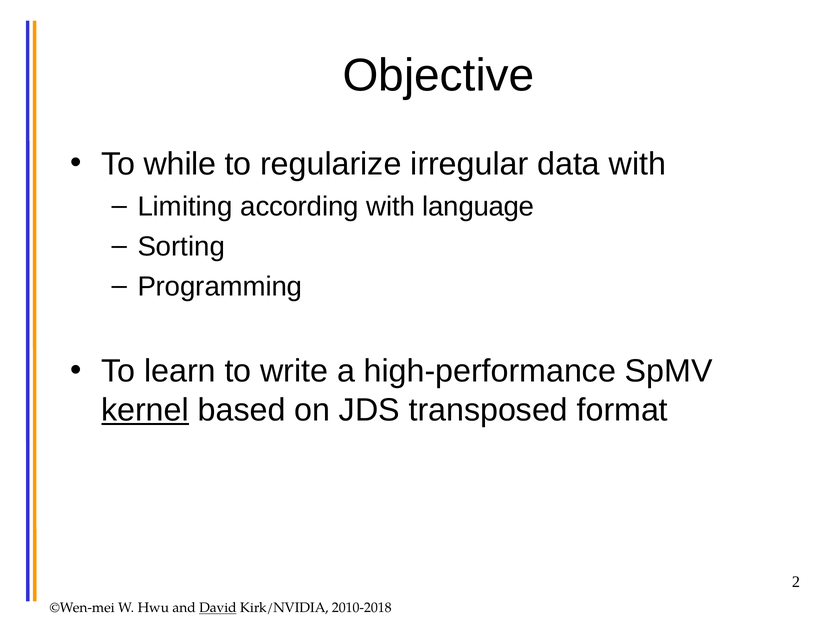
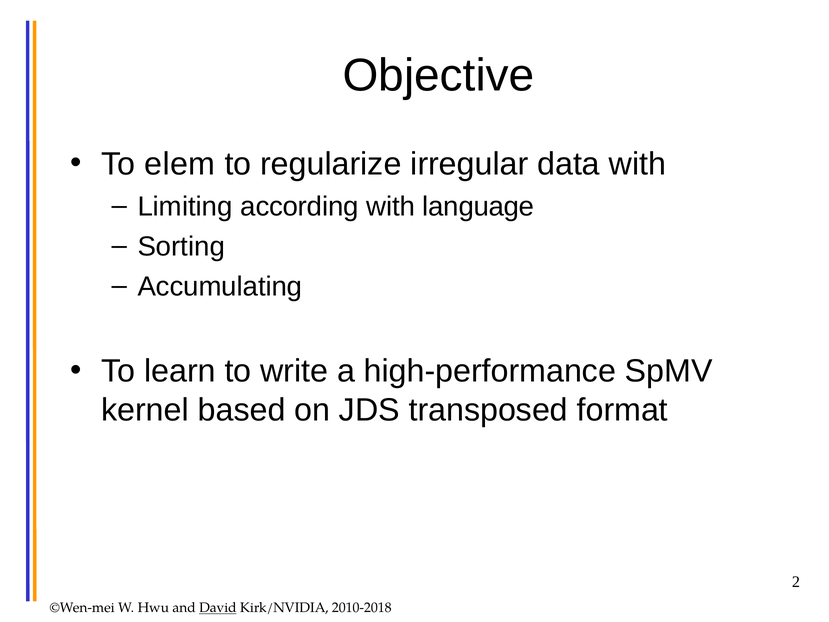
while: while -> elem
Programming: Programming -> Accumulating
kernel underline: present -> none
